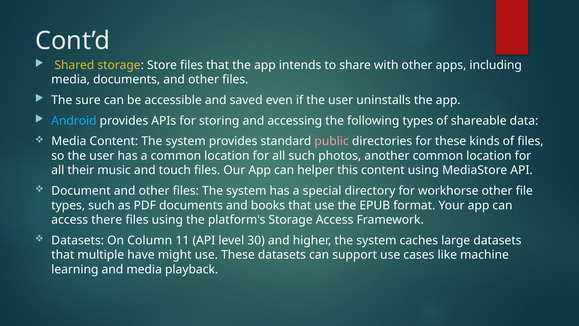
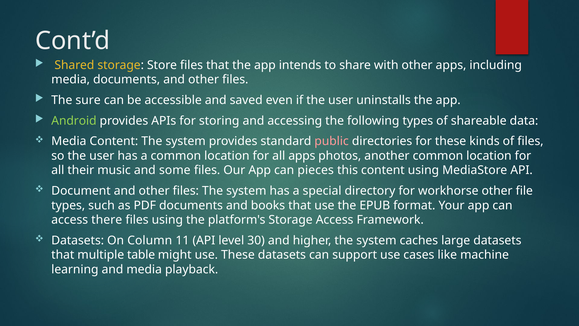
Android colour: light blue -> light green
all such: such -> apps
touch: touch -> some
helper: helper -> pieces
have: have -> table
